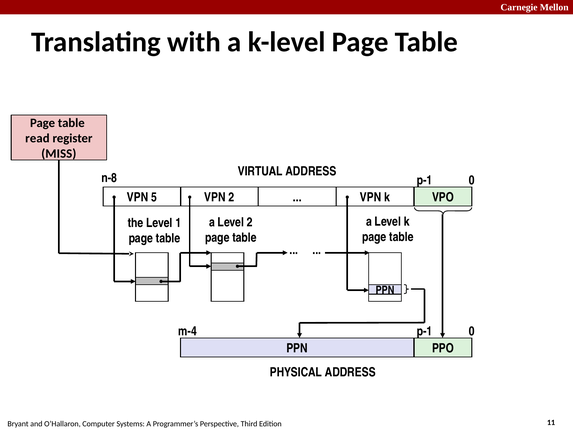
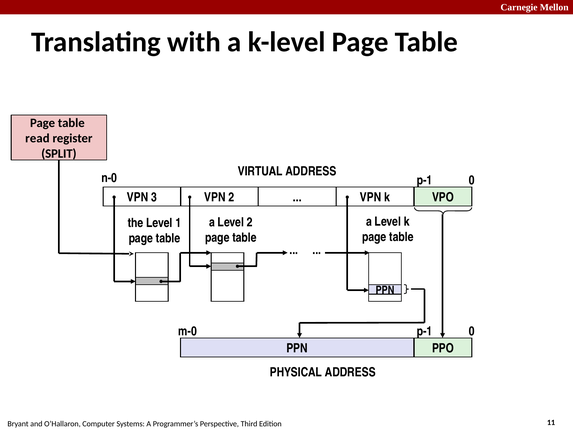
MISS: MISS -> SPLIT
n-8: n-8 -> n-0
5: 5 -> 3
m-4: m-4 -> m-0
